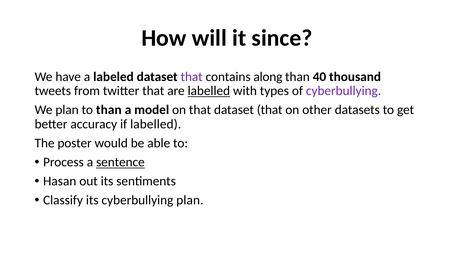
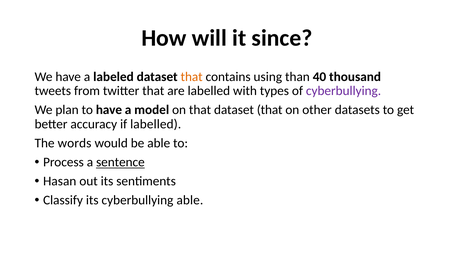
that at (192, 77) colour: purple -> orange
along: along -> using
labelled at (209, 91) underline: present -> none
to than: than -> have
poster: poster -> words
cyberbullying plan: plan -> able
